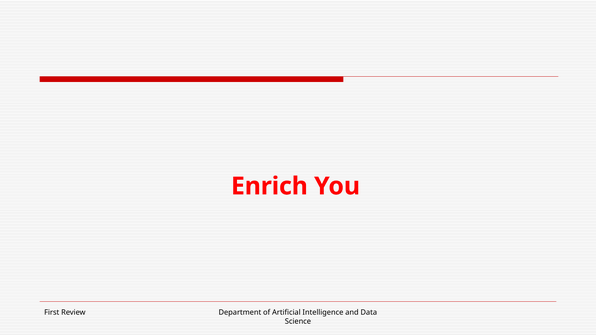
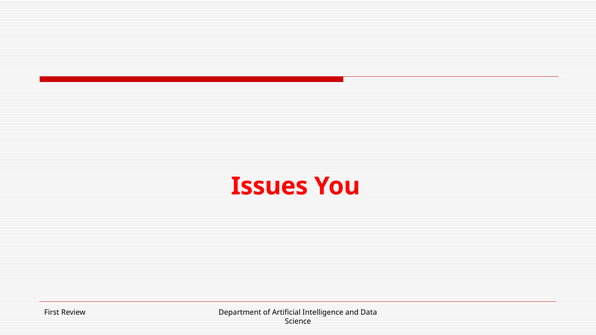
Enrich: Enrich -> Issues
